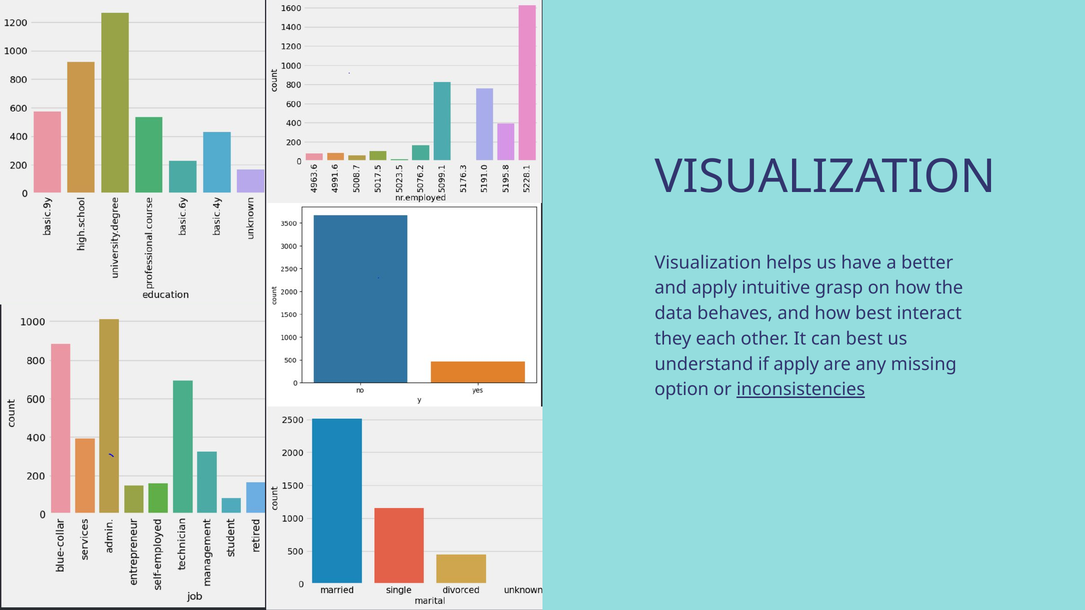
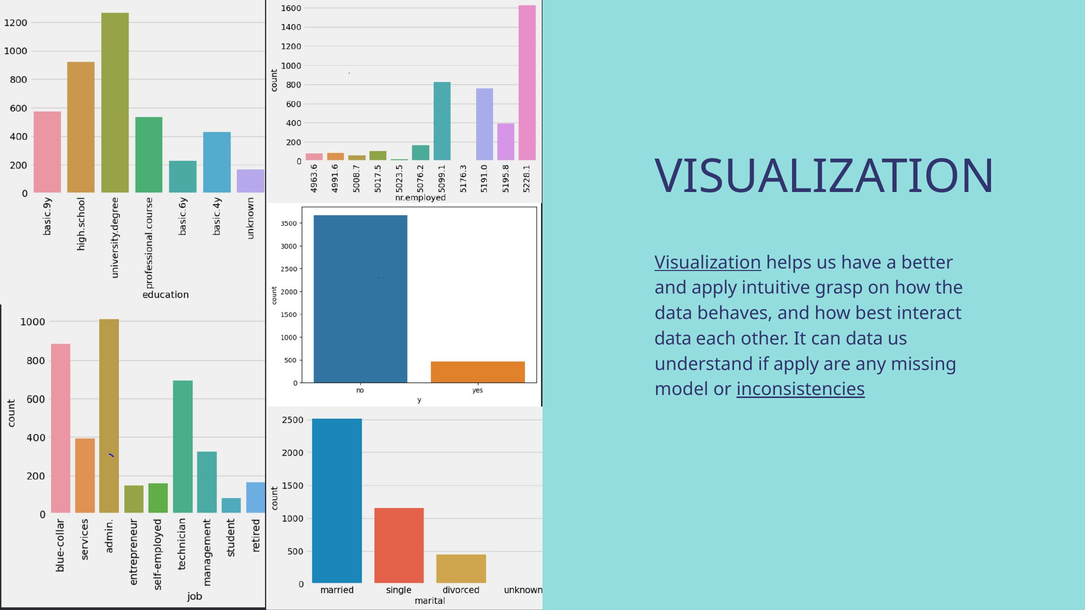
Visualization at (708, 263) underline: none -> present
they at (673, 339): they -> data
can best: best -> data
option: option -> model
